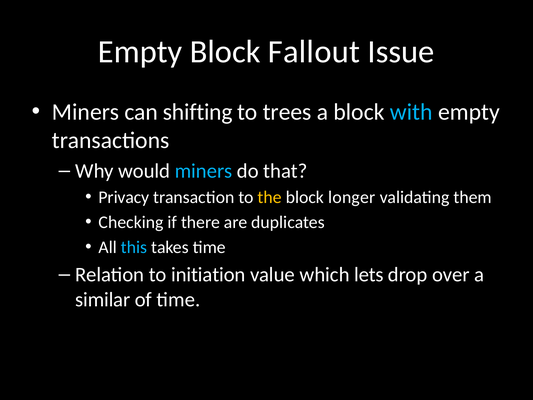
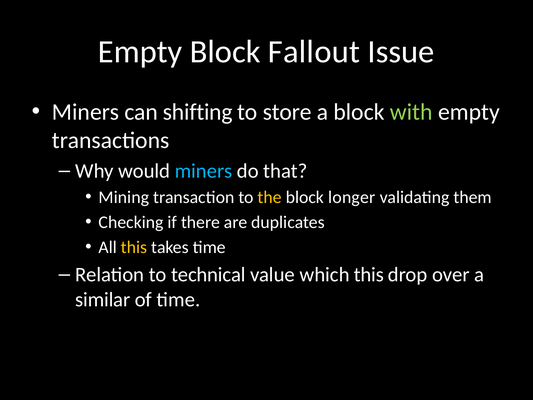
trees: trees -> store
with colour: light blue -> light green
Privacy: Privacy -> Mining
this at (134, 247) colour: light blue -> yellow
initiation: initiation -> technical
which lets: lets -> this
